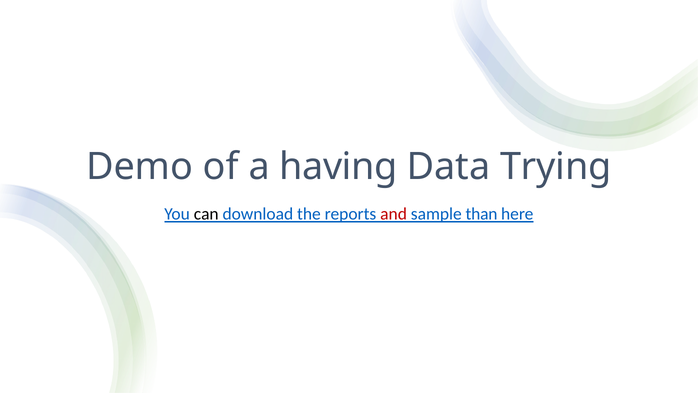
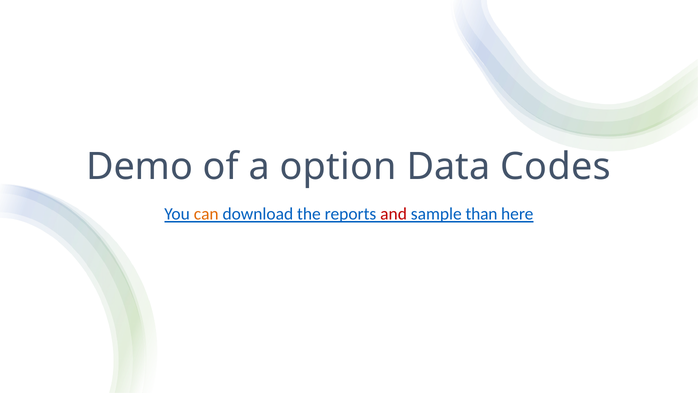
having: having -> option
Trying: Trying -> Codes
can colour: black -> orange
